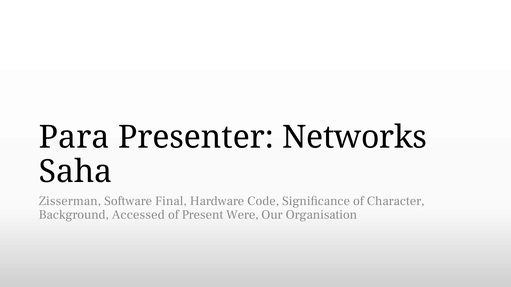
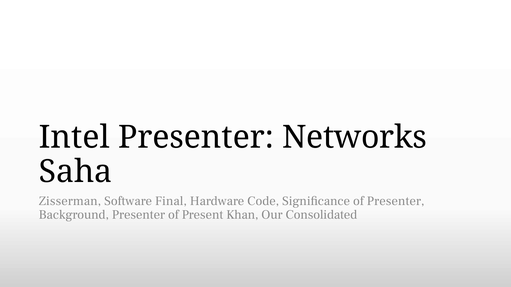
Para: Para -> Intel
of Character: Character -> Presenter
Background Accessed: Accessed -> Presenter
Were: Were -> Khan
Organisation: Organisation -> Consolidated
